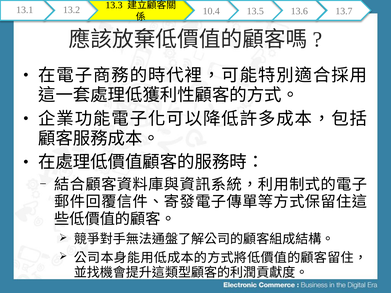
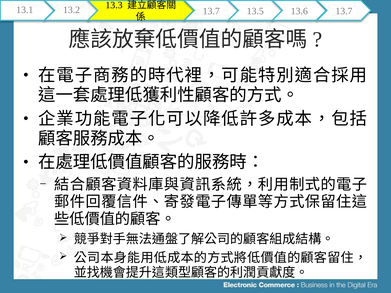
10.4 at (211, 11): 10.4 -> 13.7
